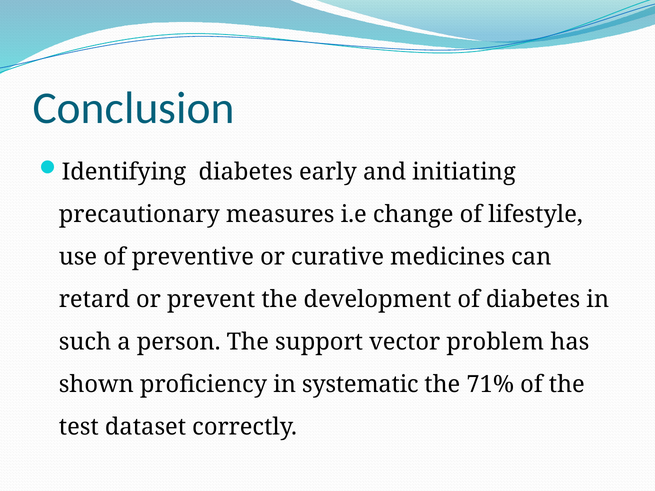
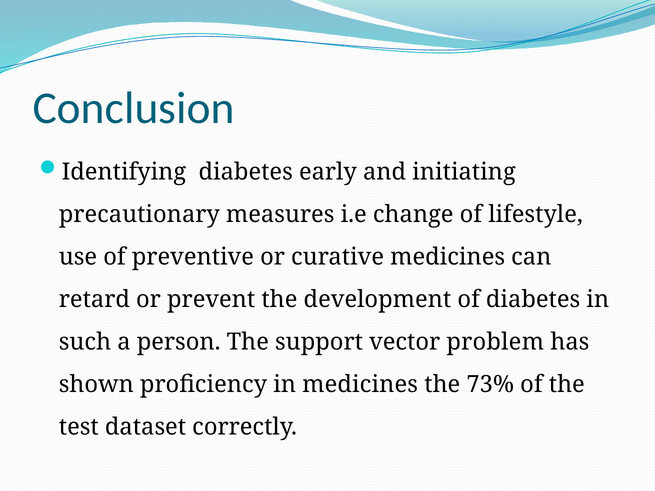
in systematic: systematic -> medicines
71%: 71% -> 73%
